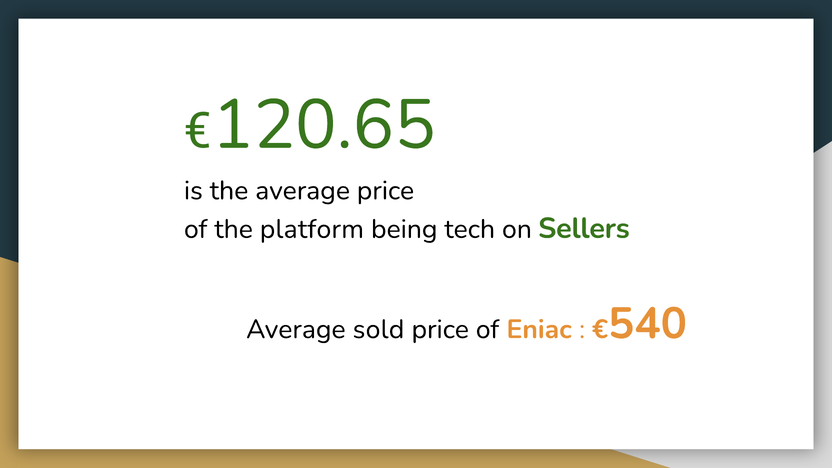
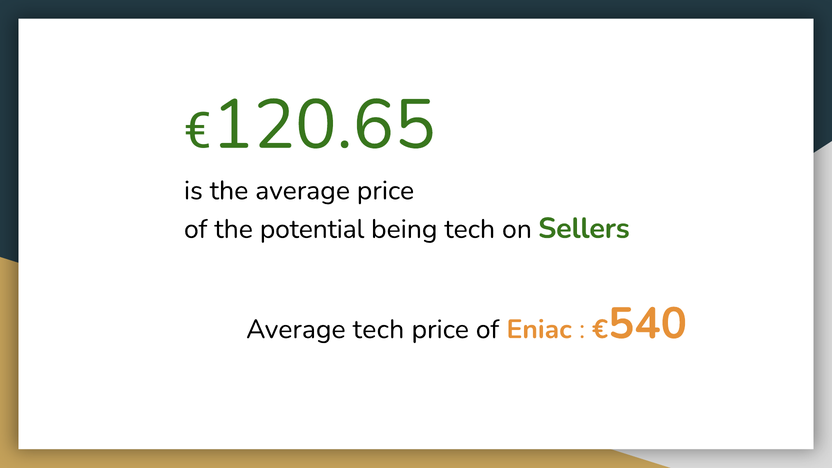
platform: platform -> potential
Average sold: sold -> tech
